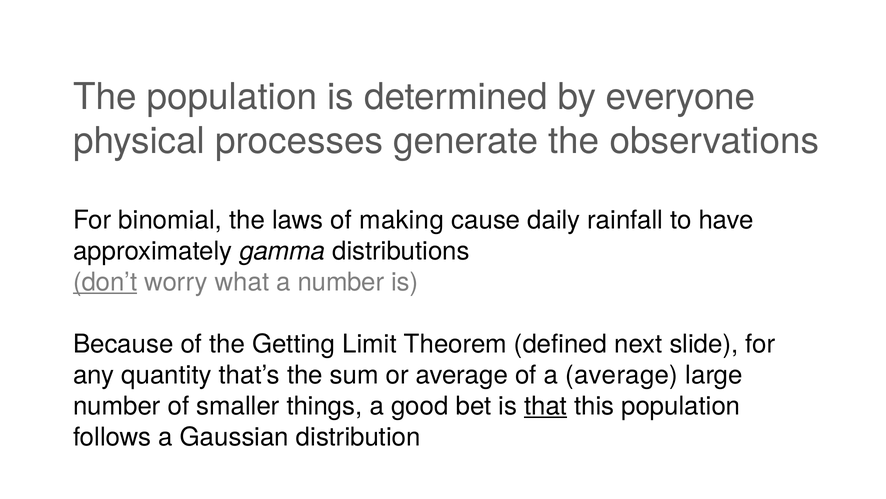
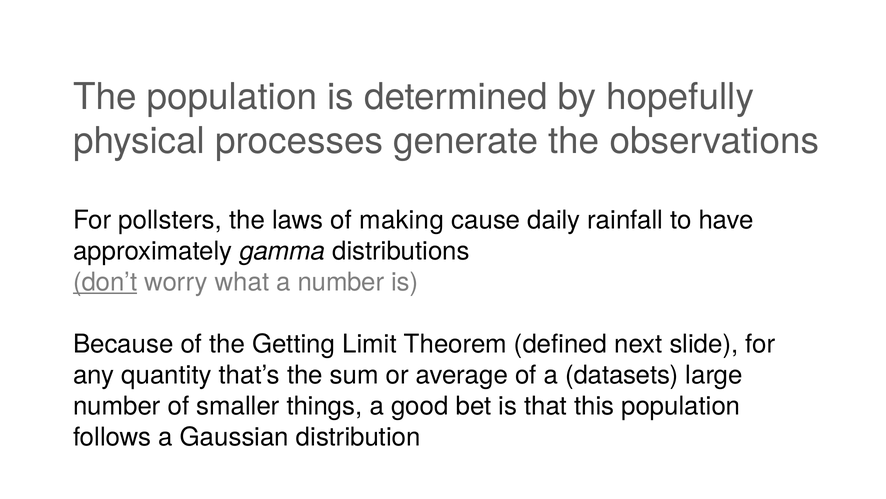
everyone: everyone -> hopefully
binomial: binomial -> pollsters
a average: average -> datasets
that underline: present -> none
